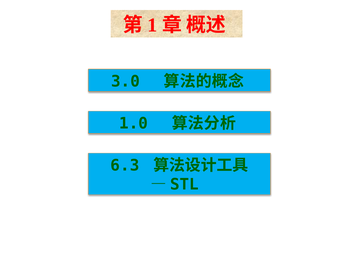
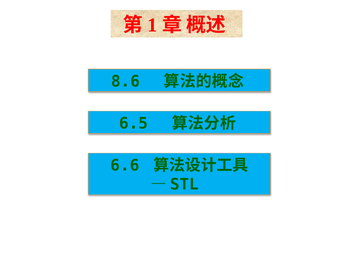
3.0: 3.0 -> 8.6
1.0: 1.0 -> 6.5
6.3: 6.3 -> 6.6
